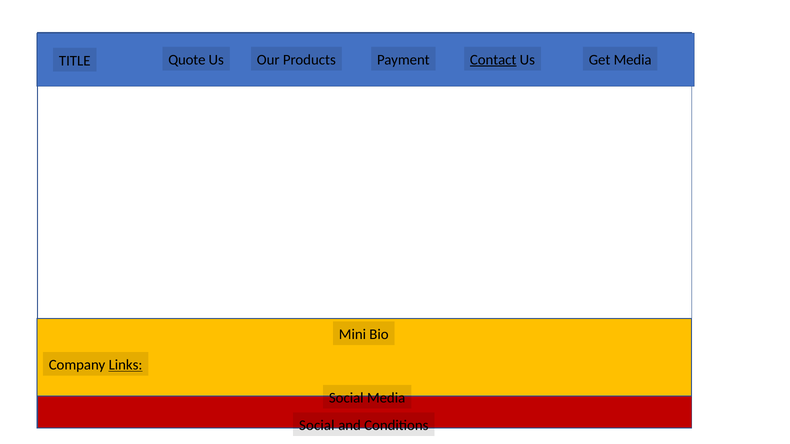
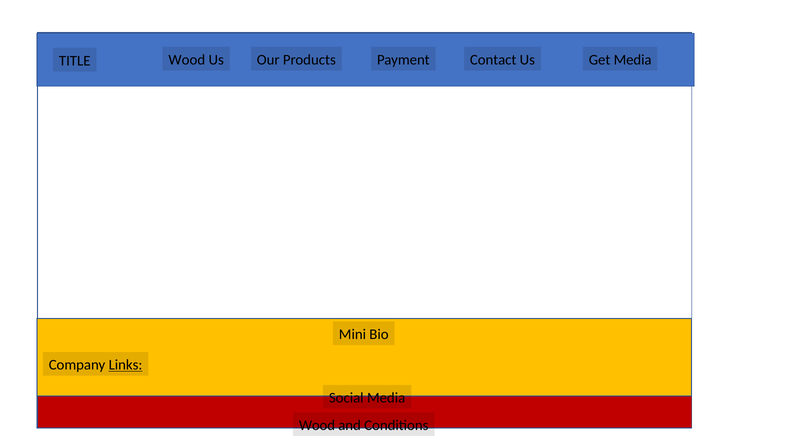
Quote at (187, 60): Quote -> Wood
Contact underline: present -> none
Social at (317, 426): Social -> Wood
